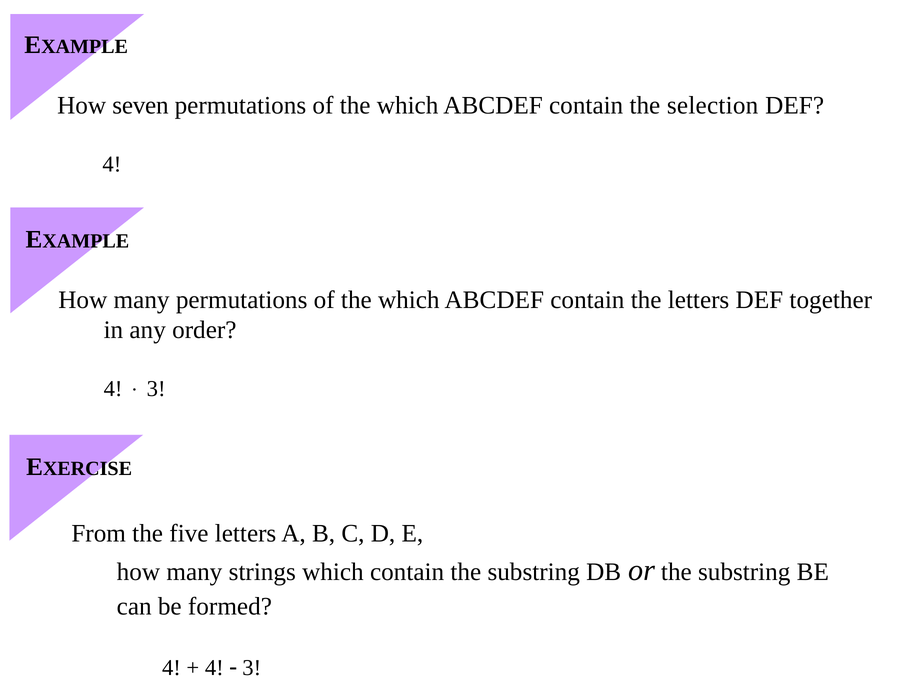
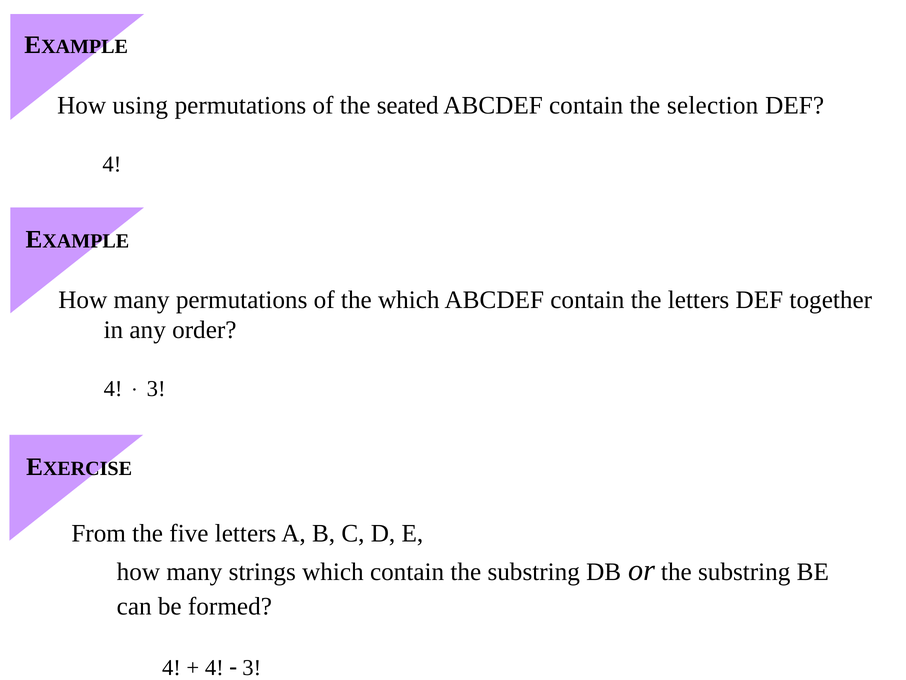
seven: seven -> using
which at (408, 105): which -> seated
